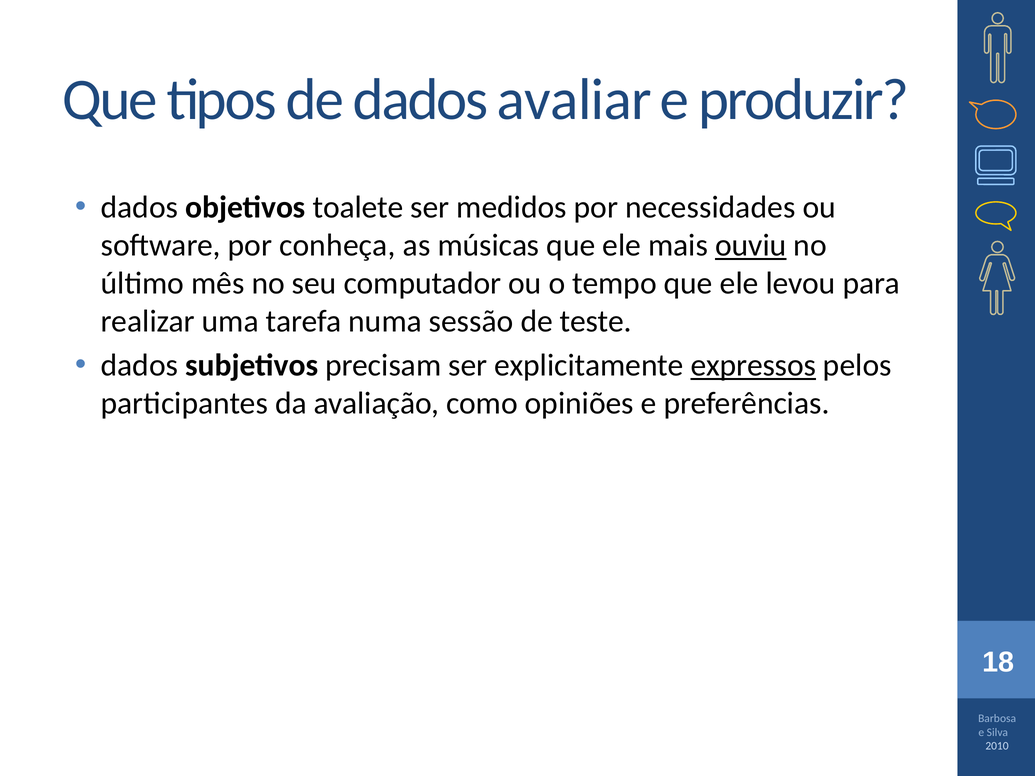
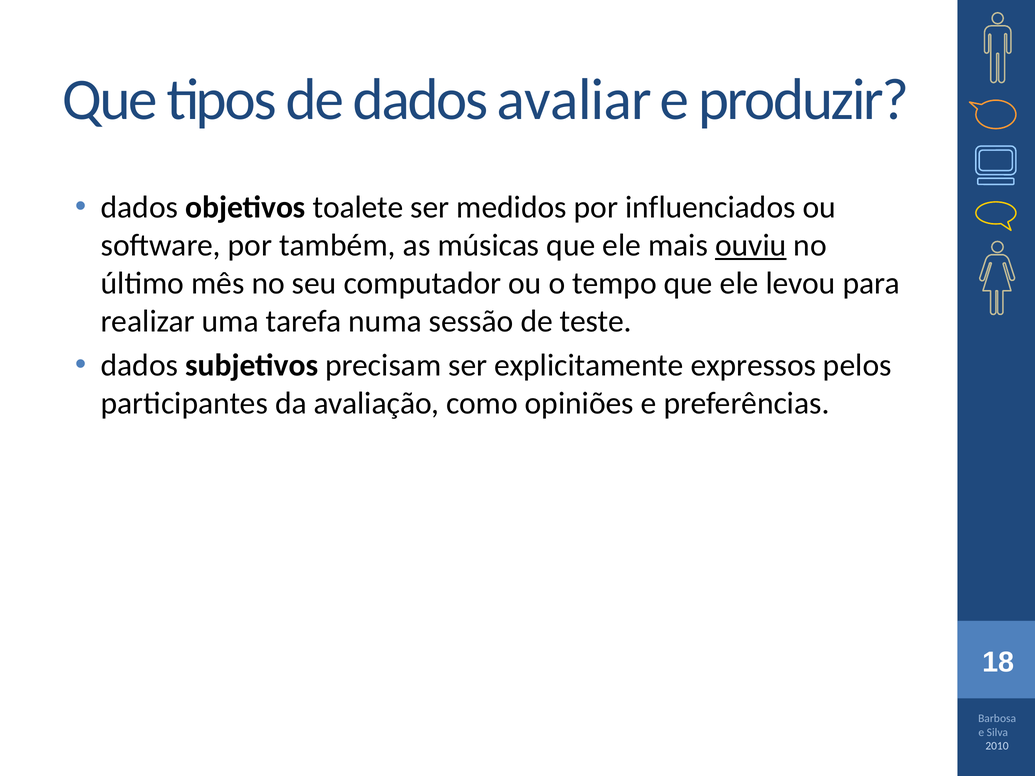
necessidades: necessidades -> influenciados
conheça: conheça -> também
expressos underline: present -> none
